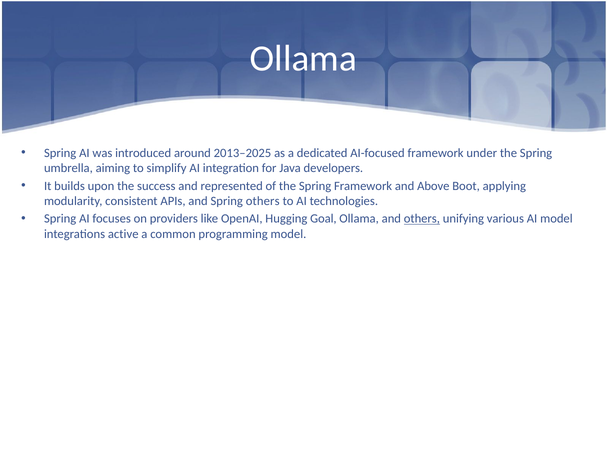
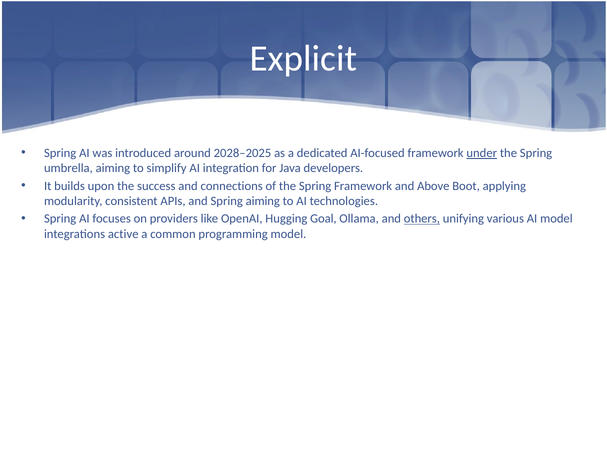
Ollama at (303, 59): Ollama -> Explicit
2013–2025: 2013–2025 -> 2028–2025
under underline: none -> present
represented: represented -> connections
Spring others: others -> aiming
